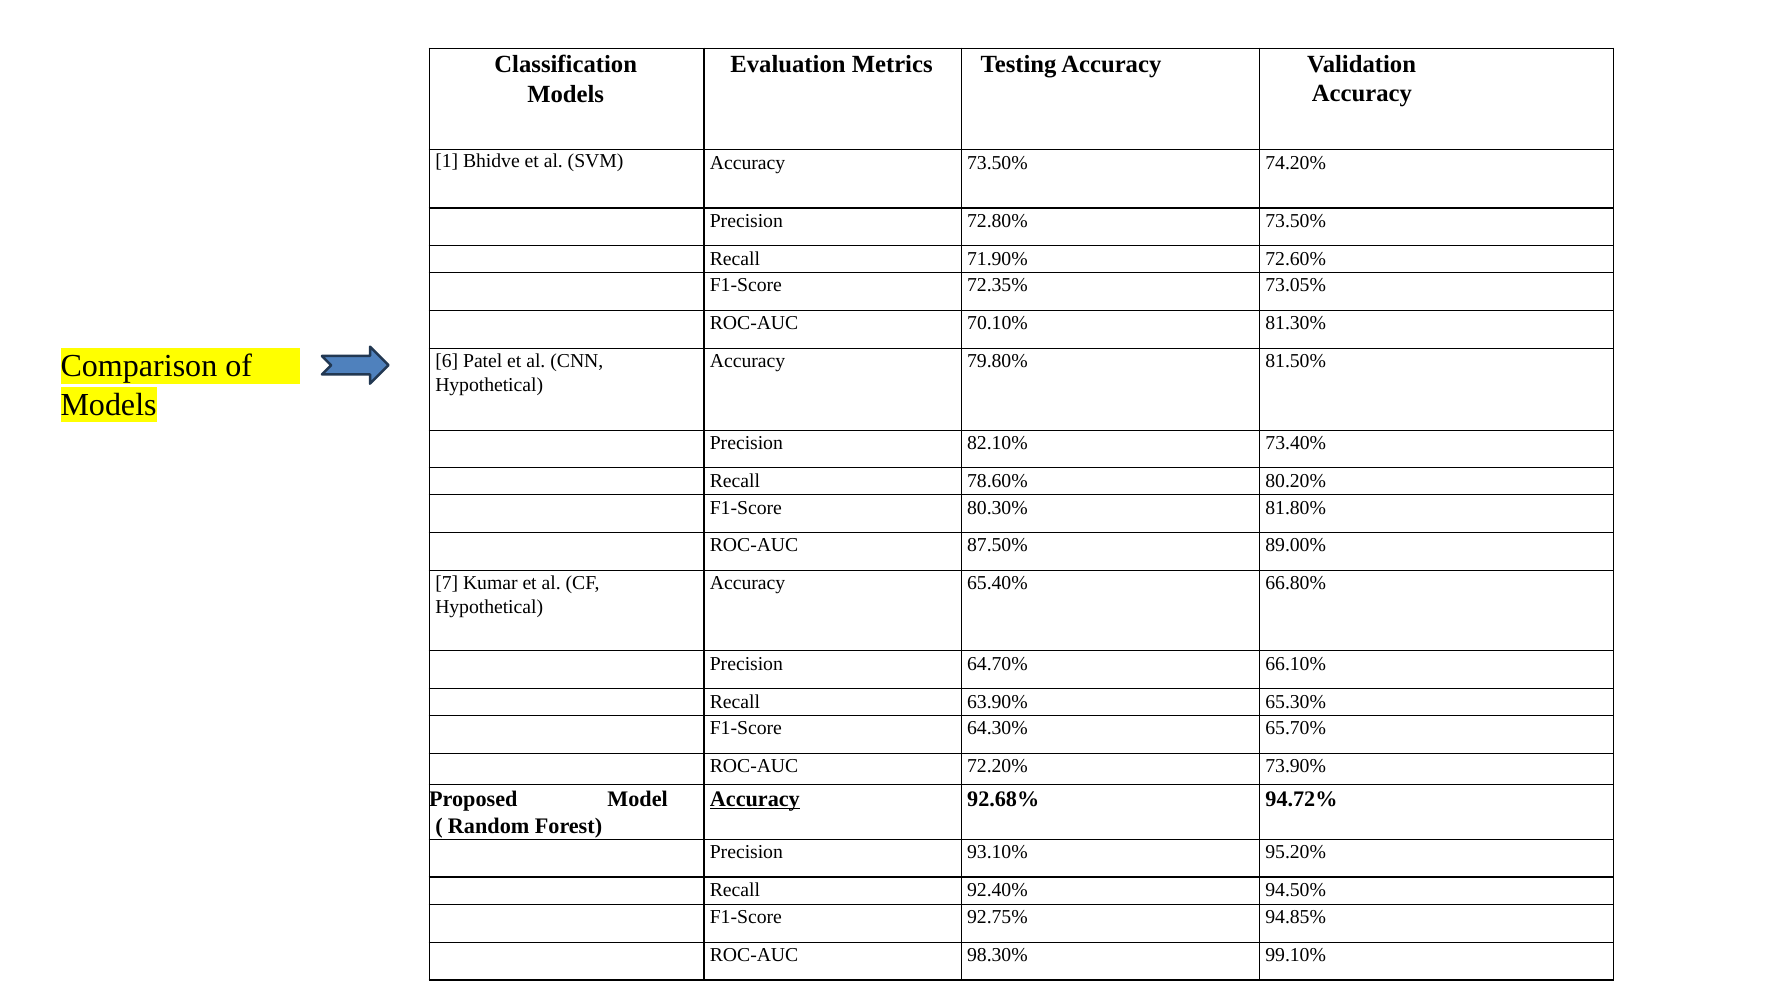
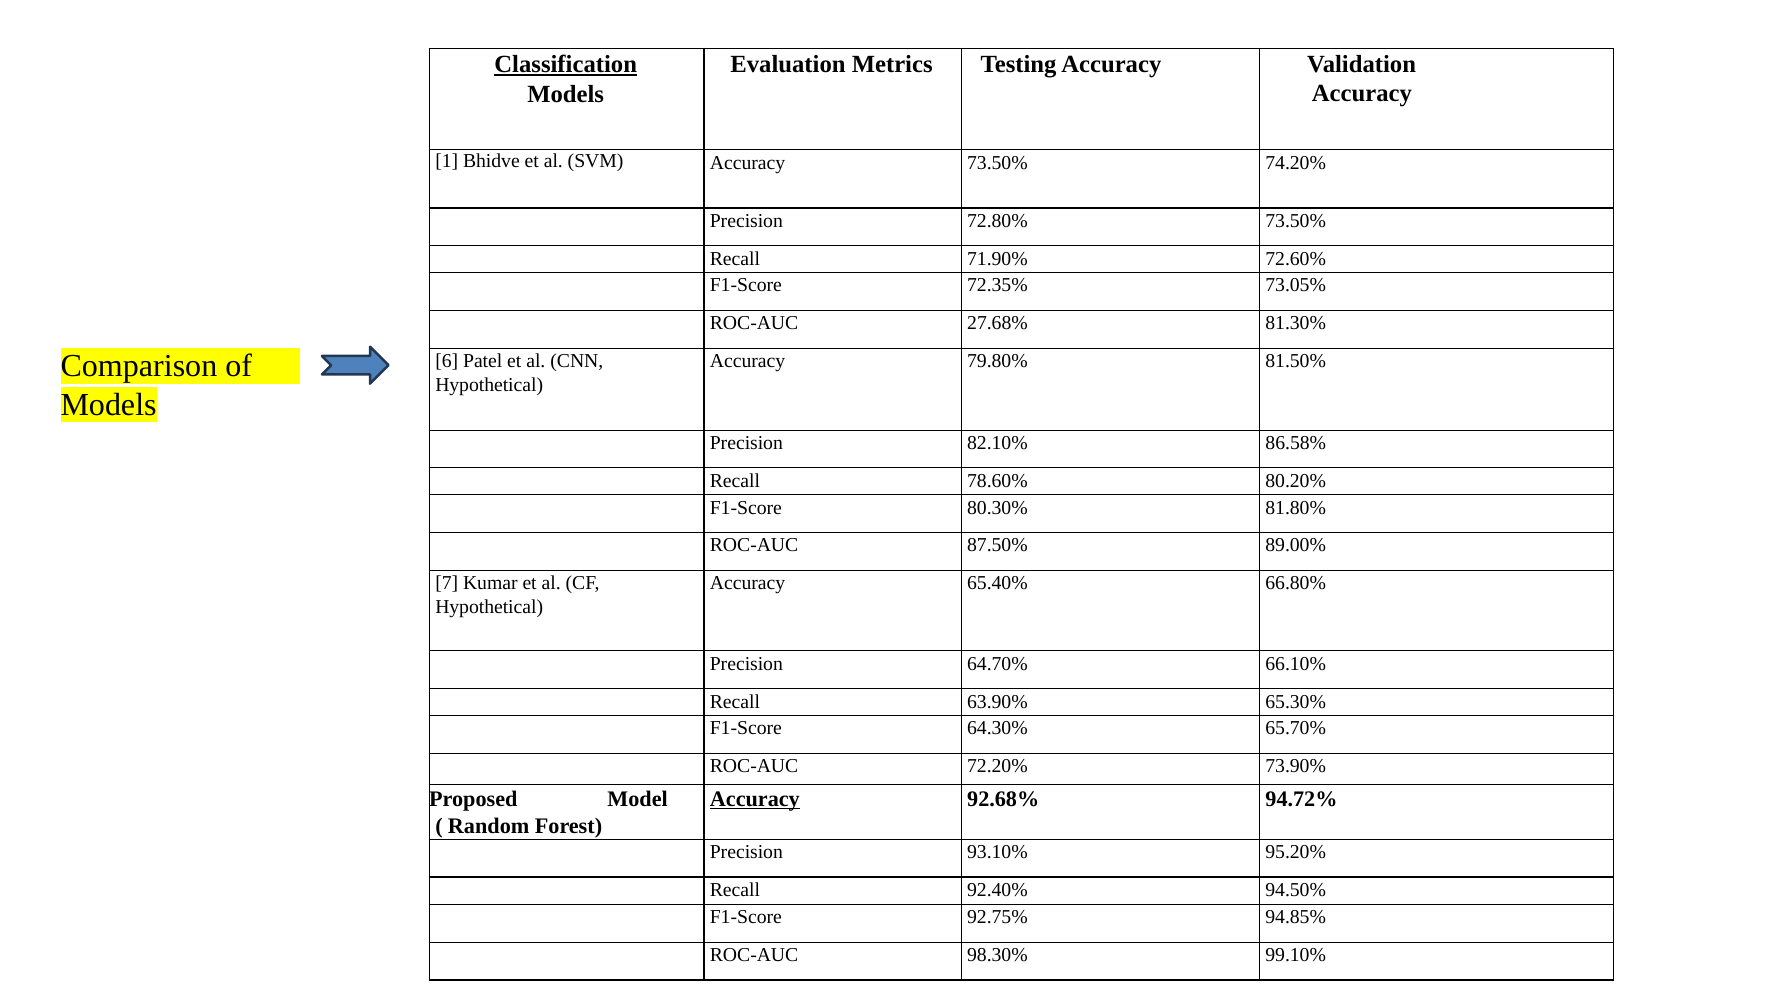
Classification underline: none -> present
70.10%: 70.10% -> 27.68%
73.40%: 73.40% -> 86.58%
